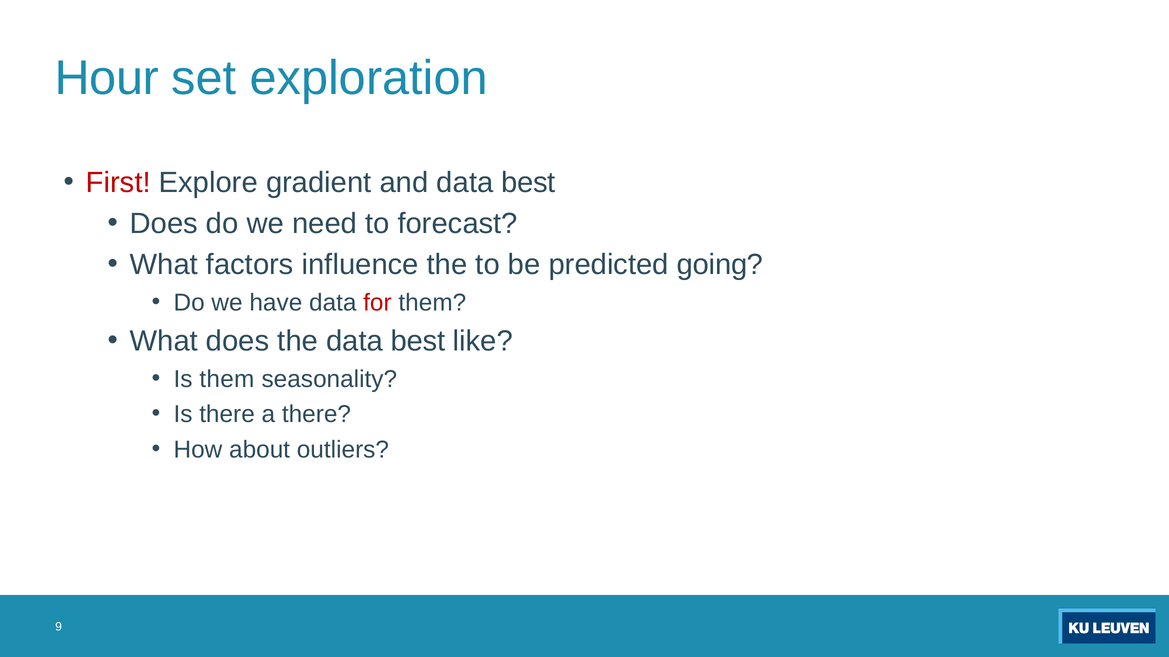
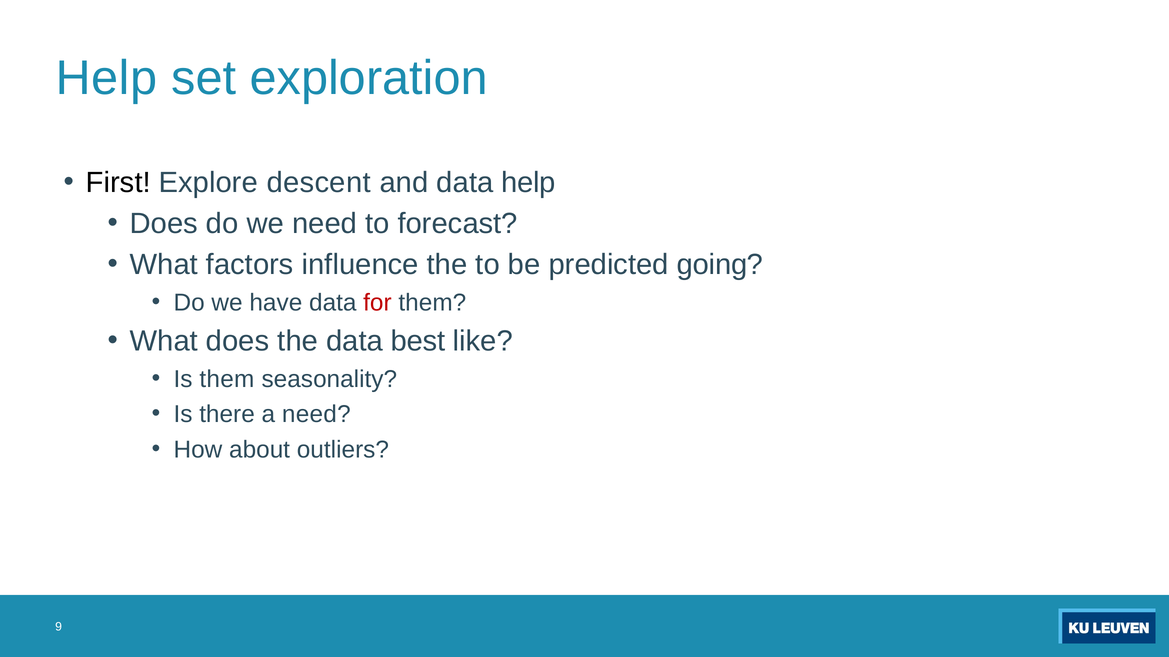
Hour at (107, 78): Hour -> Help
First colour: red -> black
gradient: gradient -> descent
and data best: best -> help
a there: there -> need
